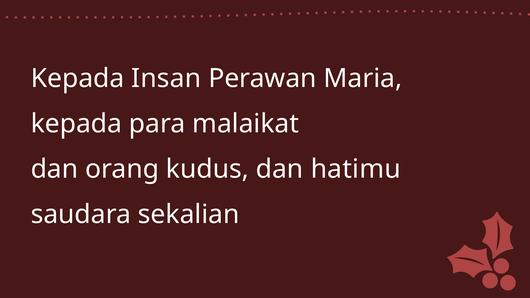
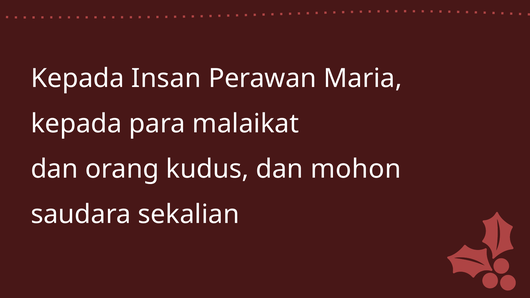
hatimu: hatimu -> mohon
